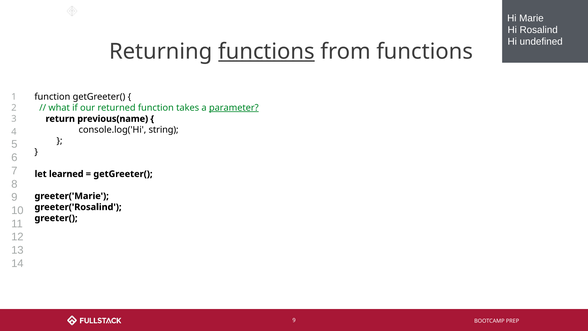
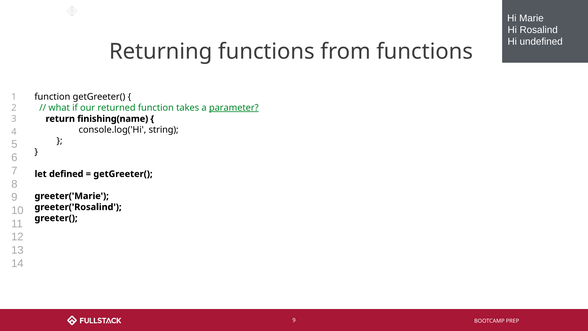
functions at (266, 51) underline: present -> none
previous(name: previous(name -> finishing(name
learned: learned -> defined
